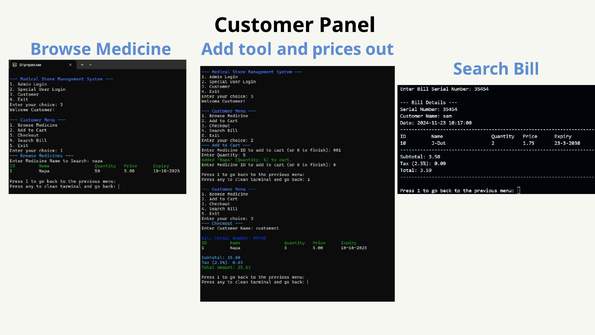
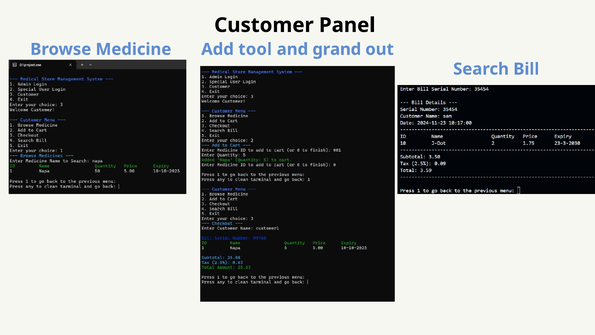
prices: prices -> grand
